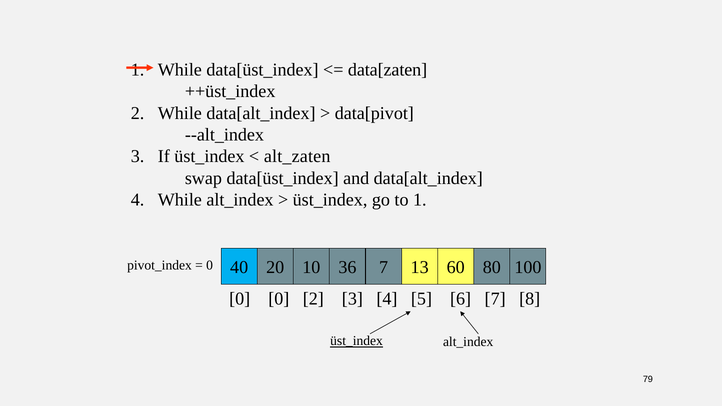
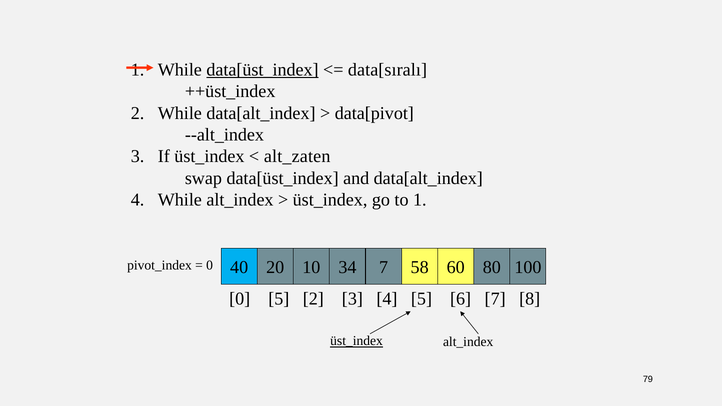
data[üst_index at (262, 70) underline: none -> present
data[zaten: data[zaten -> data[sıralı
36: 36 -> 34
13: 13 -> 58
0 at (279, 299): 0 -> 5
